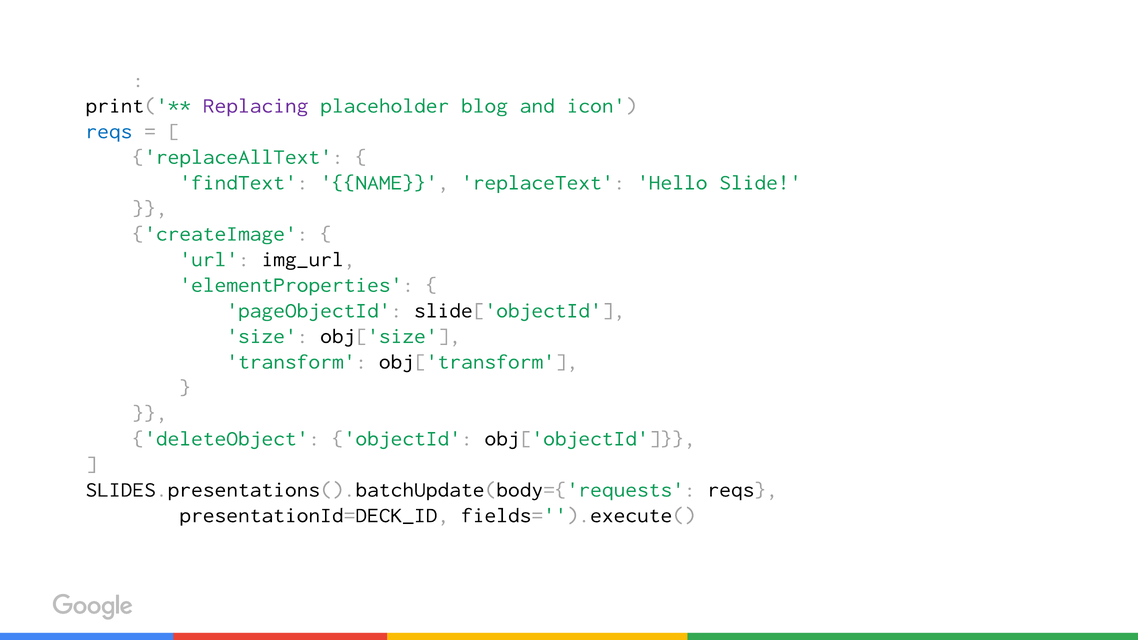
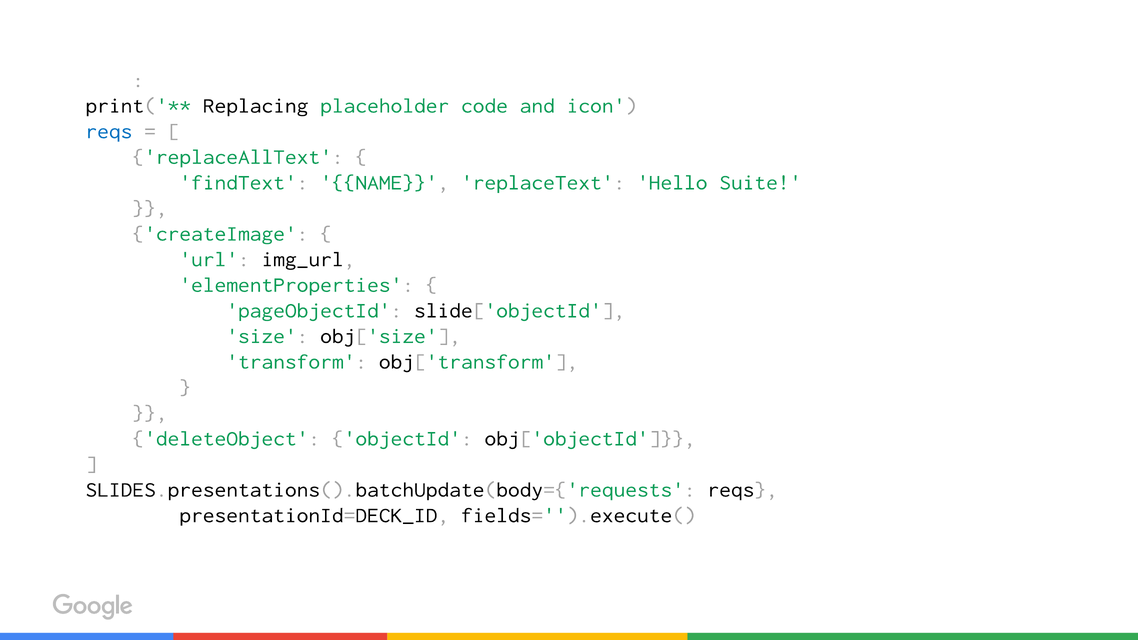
Replacing colour: purple -> black
blog: blog -> code
Slide: Slide -> Suite
